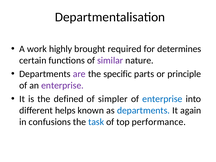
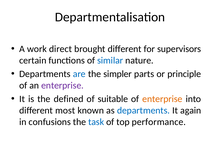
highly: highly -> direct
brought required: required -> different
determines: determines -> supervisors
similar colour: purple -> blue
are colour: purple -> blue
specific: specific -> simpler
simpler: simpler -> suitable
enterprise at (162, 99) colour: blue -> orange
helps: helps -> most
